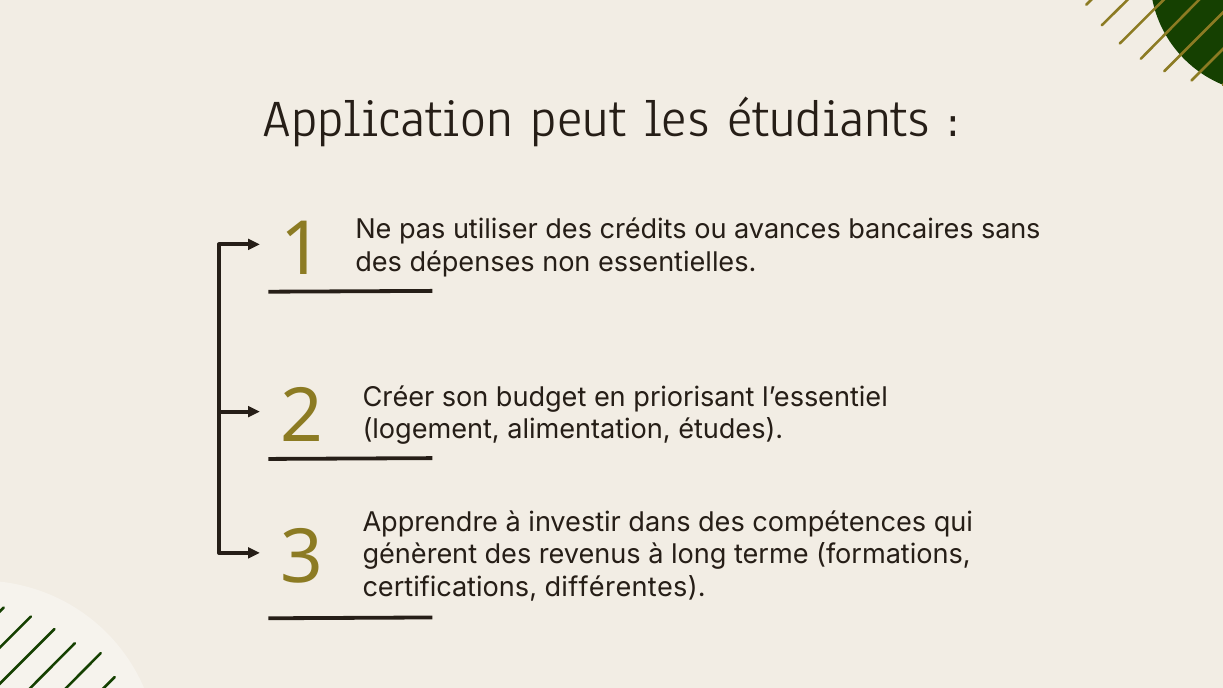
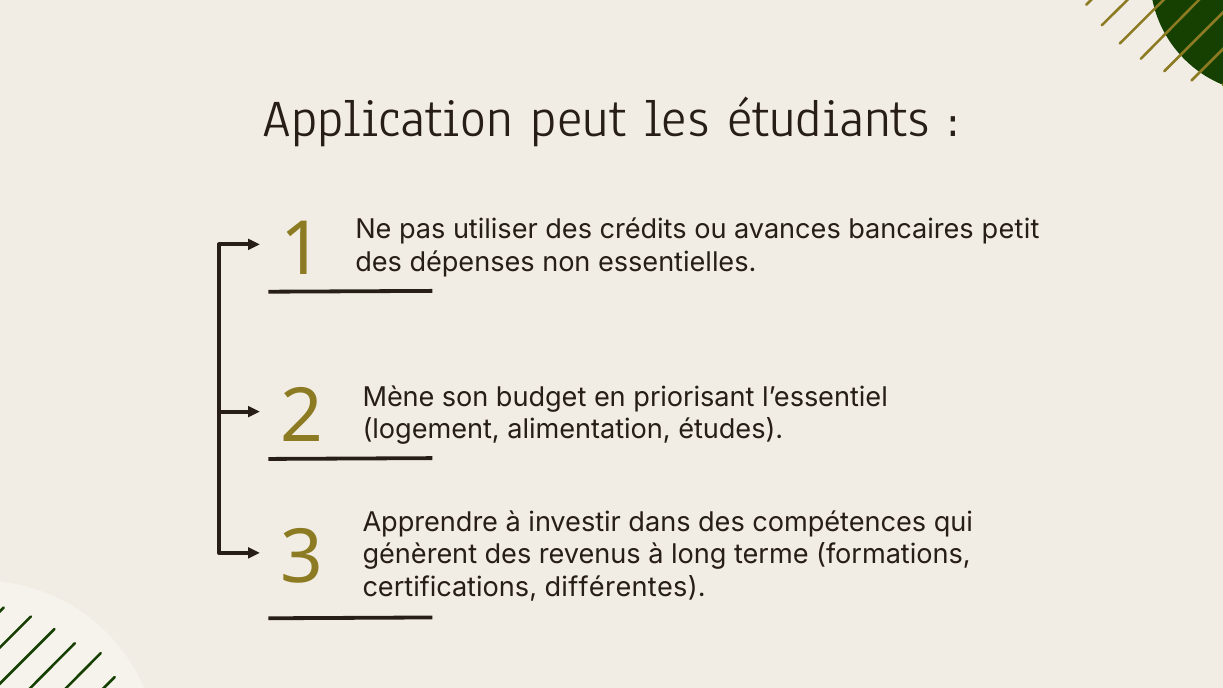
sans: sans -> petit
Créer: Créer -> Mène
